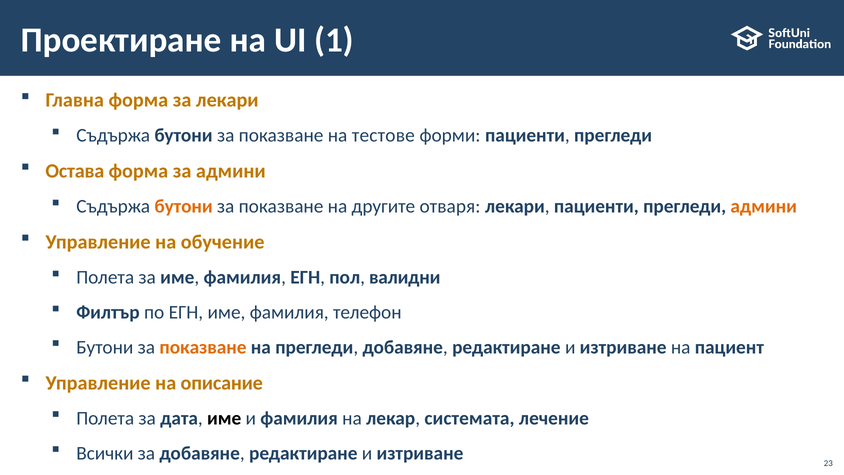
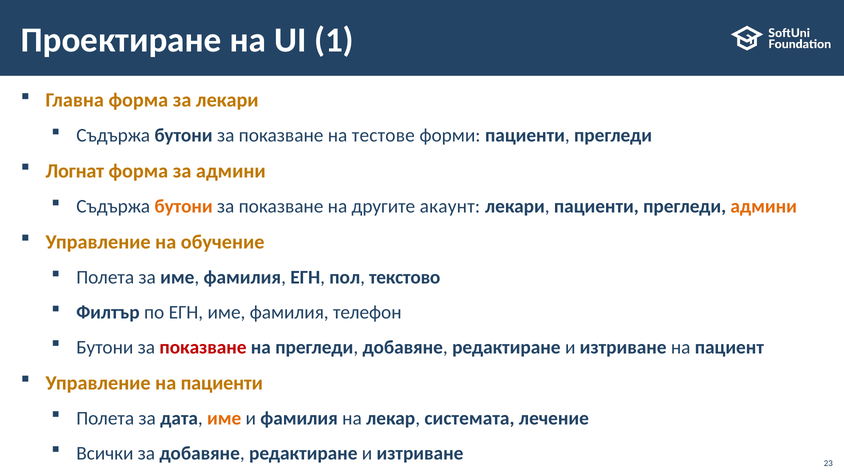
Остава: Остава -> Логнат
отваря: отваря -> акаунт
валидни: валидни -> текстово
показване at (203, 347) colour: orange -> red
на описание: описание -> пациенти
име at (224, 418) colour: black -> orange
